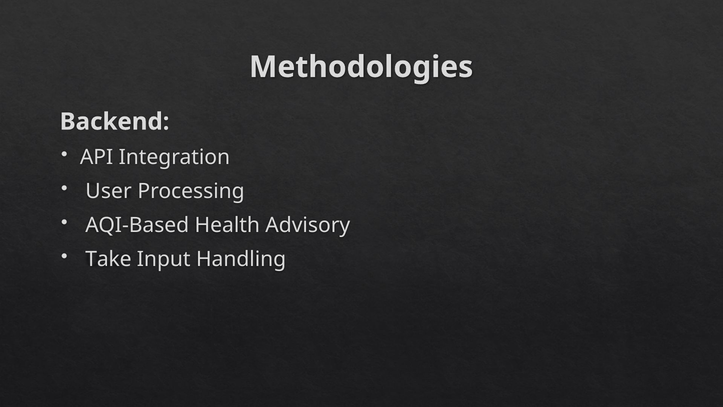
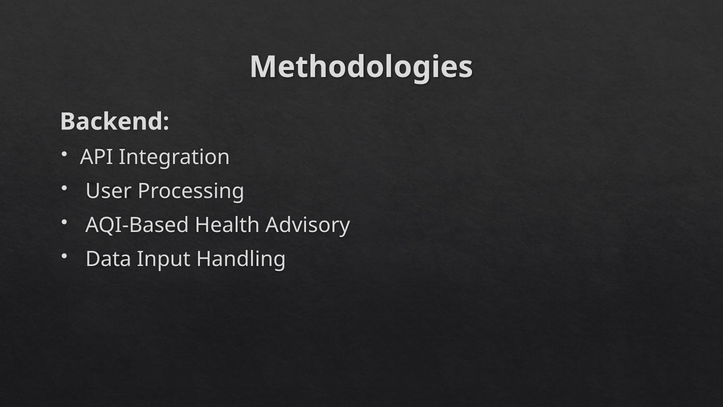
Take: Take -> Data
